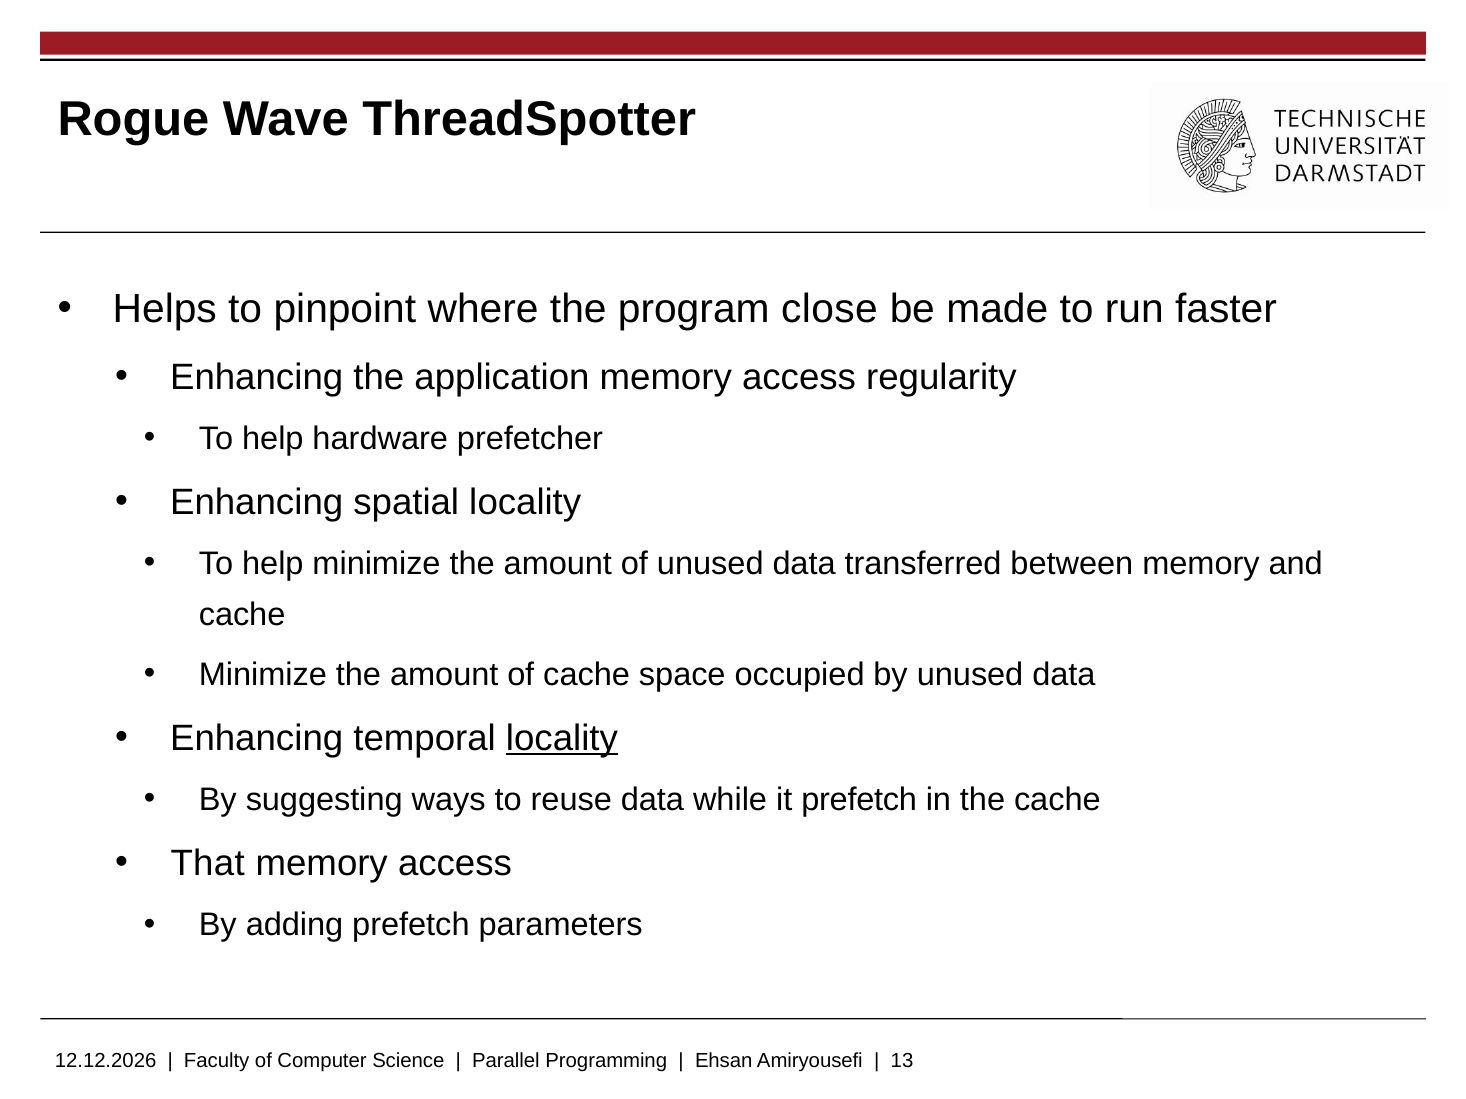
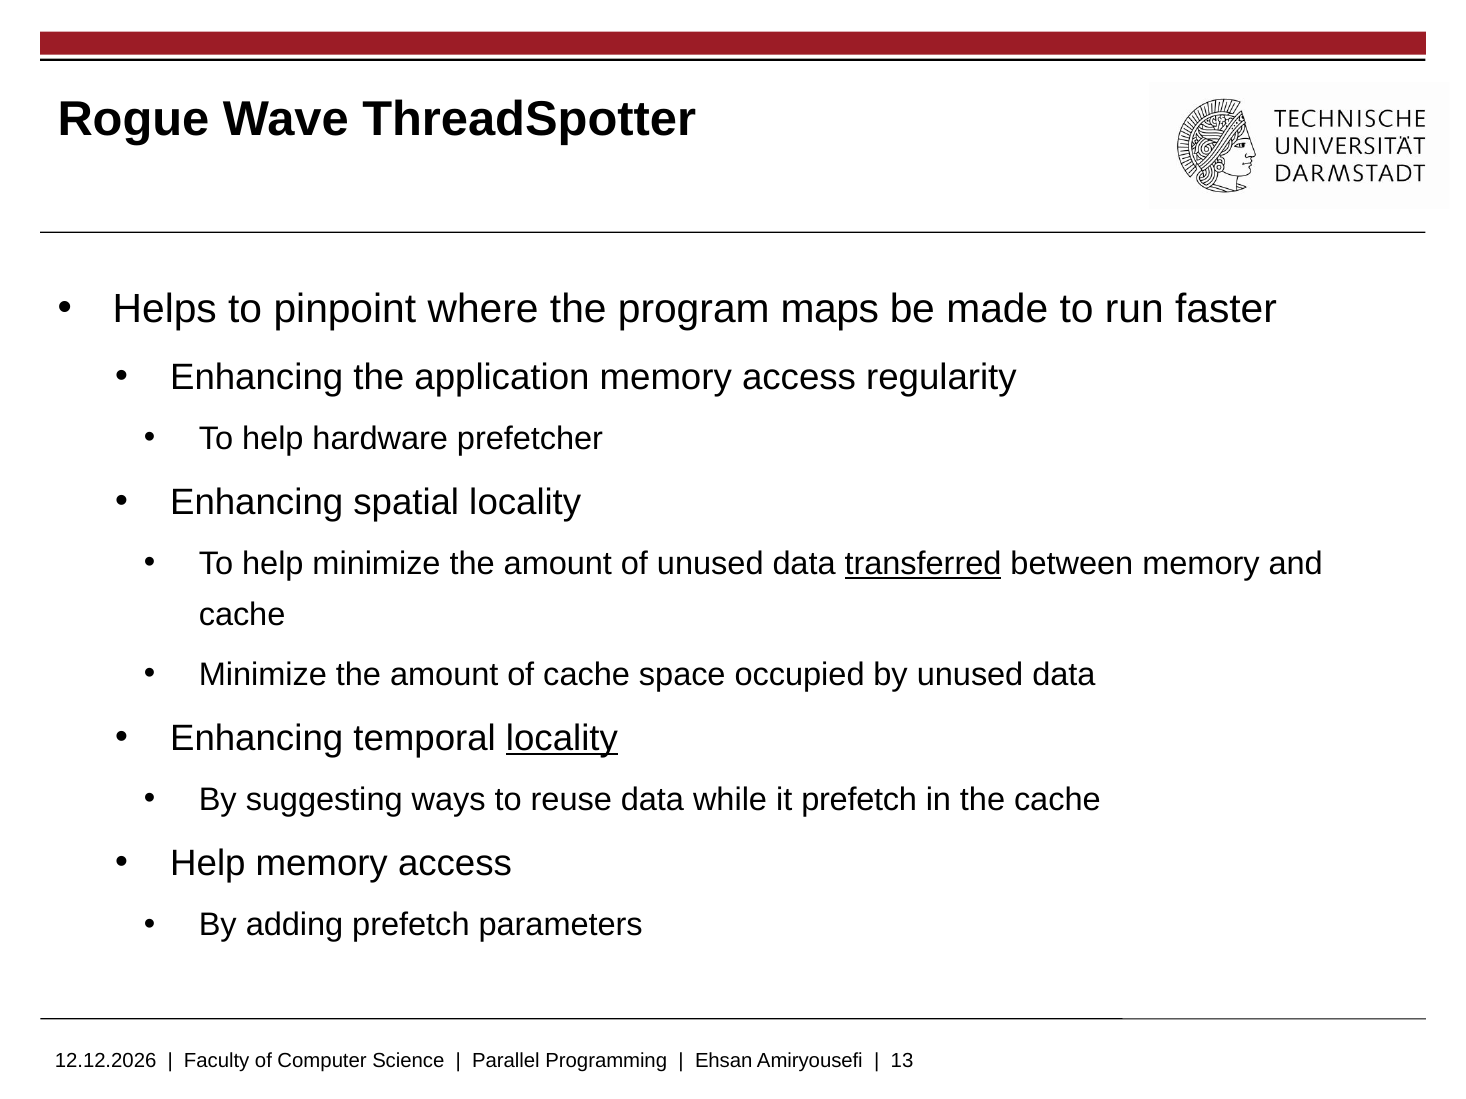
close: close -> maps
transferred underline: none -> present
That at (208, 864): That -> Help
